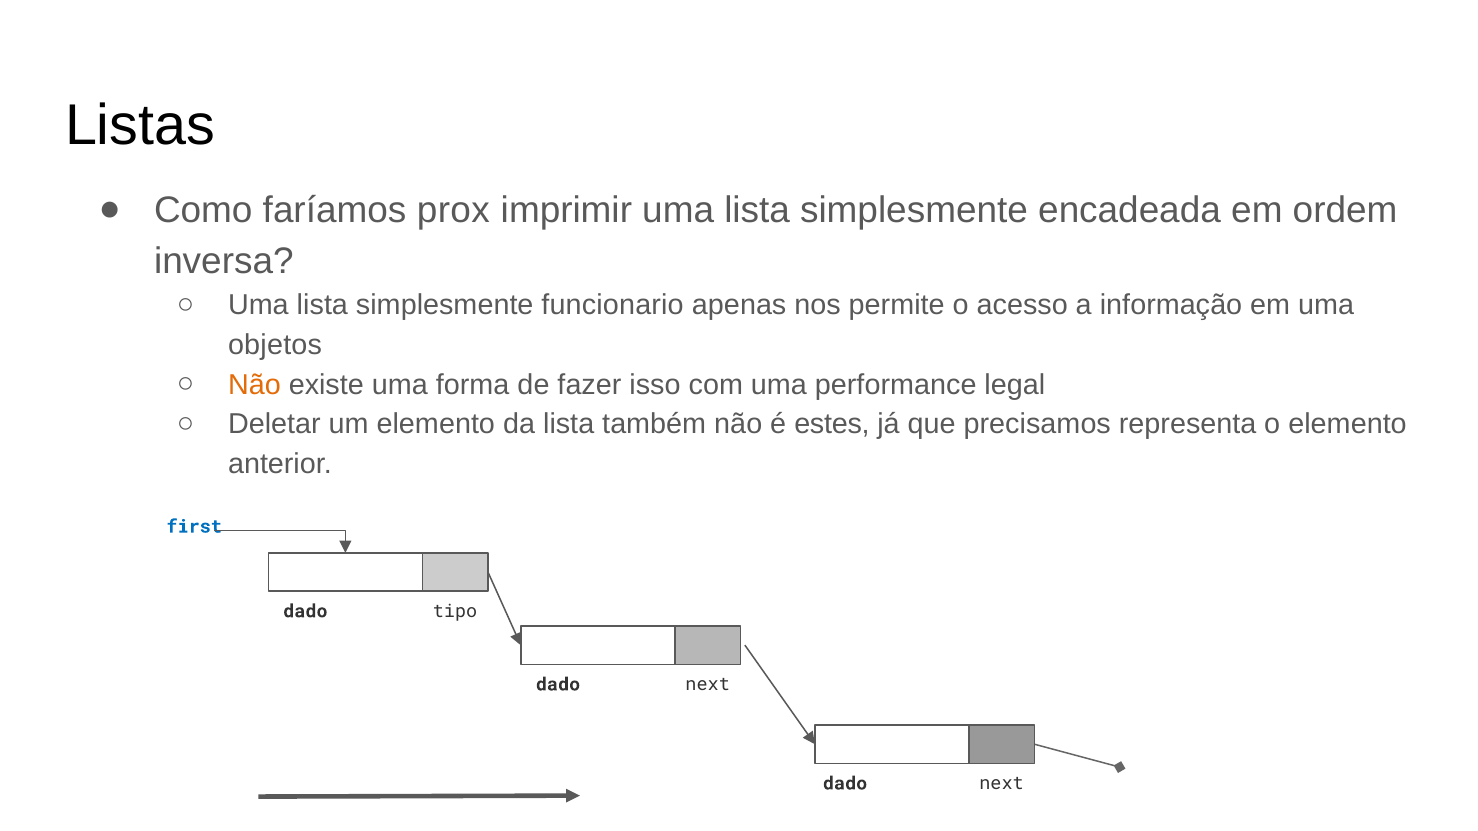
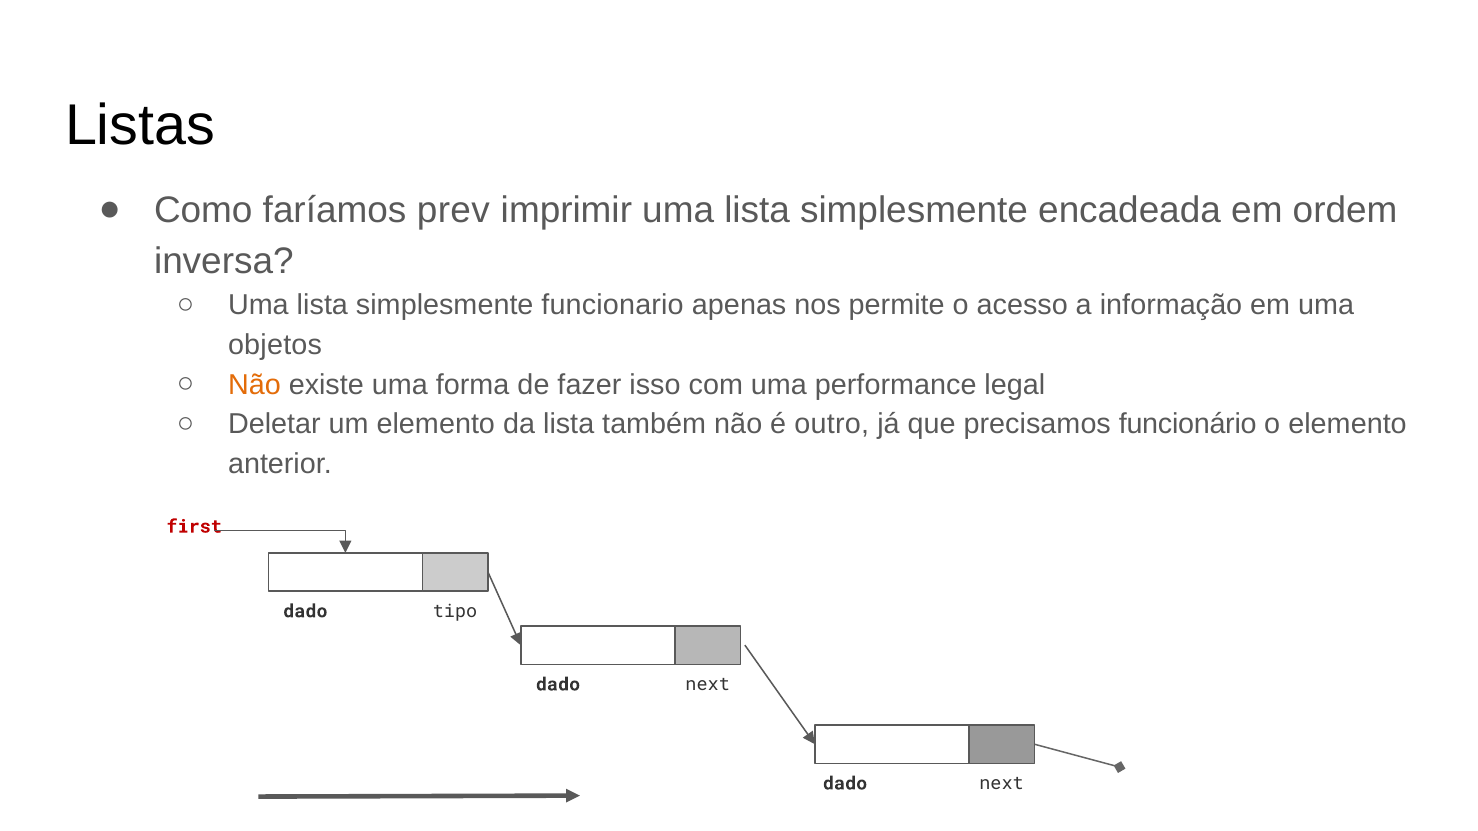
prox: prox -> prev
estes: estes -> outro
representa: representa -> funcionário
first colour: blue -> red
